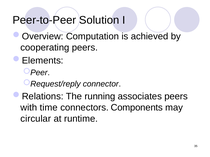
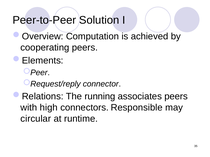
time: time -> high
Components: Components -> Responsible
